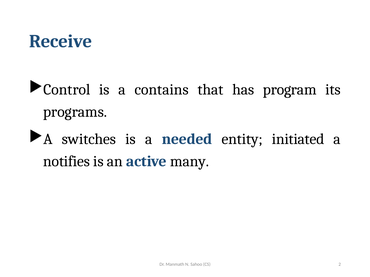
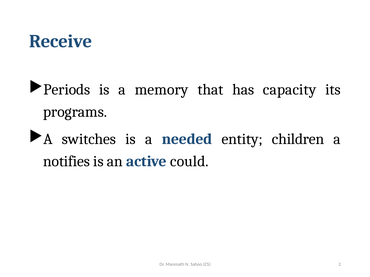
Control: Control -> Periods
contains: contains -> memory
program: program -> capacity
initiated: initiated -> children
many: many -> could
